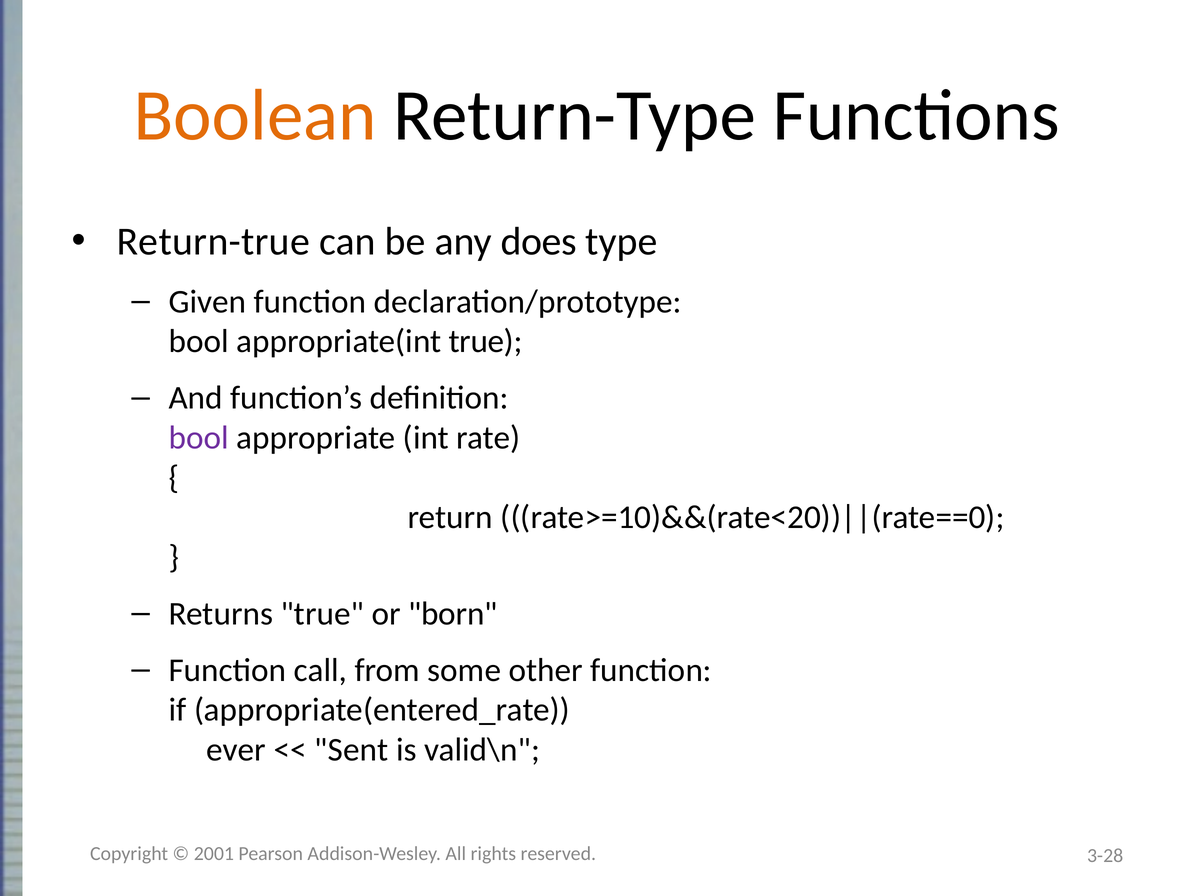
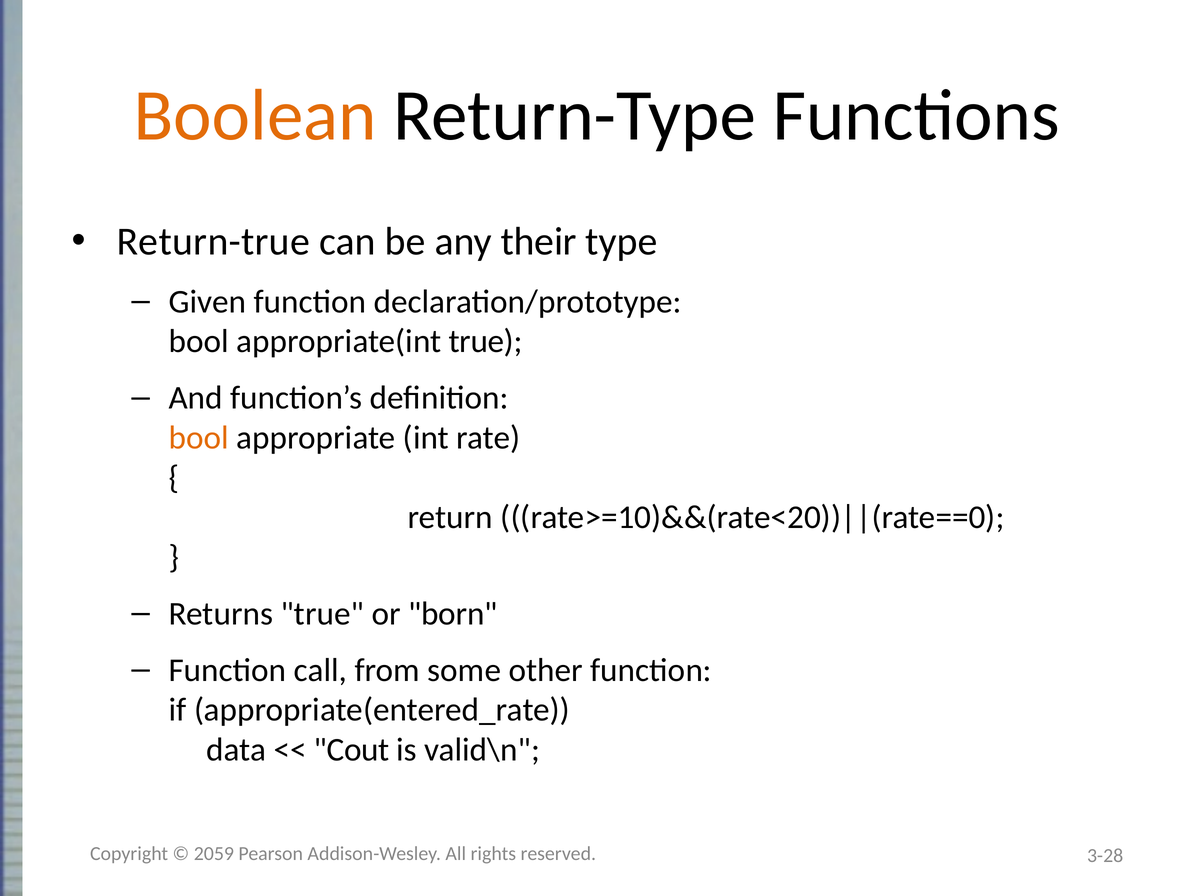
does: does -> their
bool at (199, 438) colour: purple -> orange
ever: ever -> data
Sent: Sent -> Cout
2001: 2001 -> 2059
